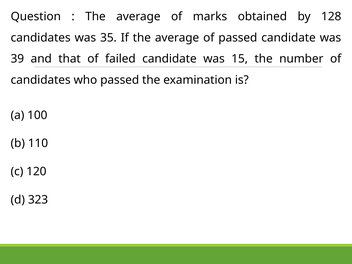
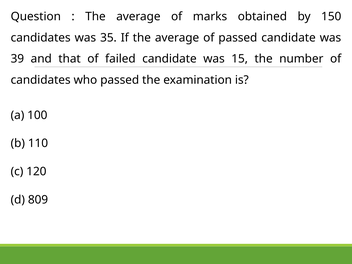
128: 128 -> 150
323: 323 -> 809
